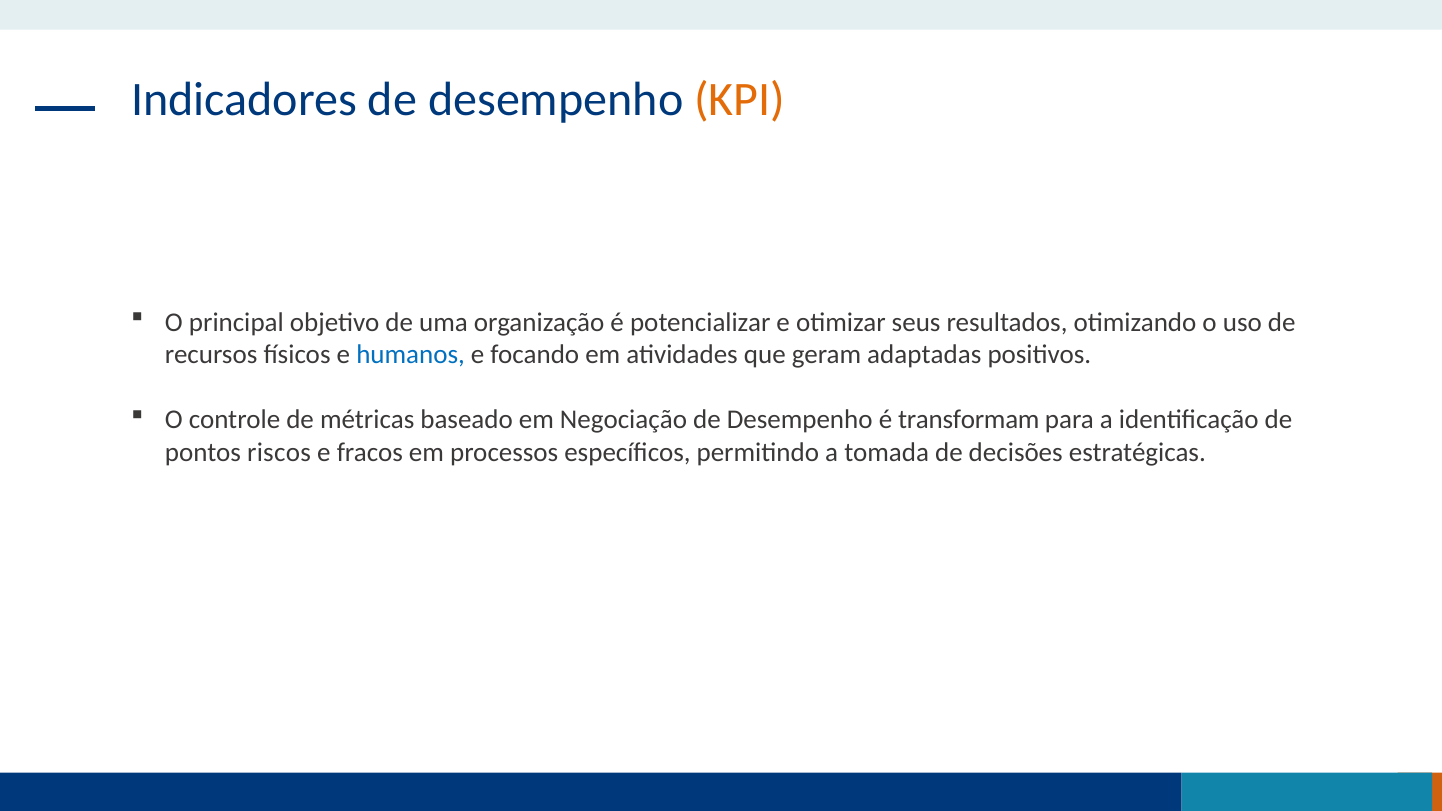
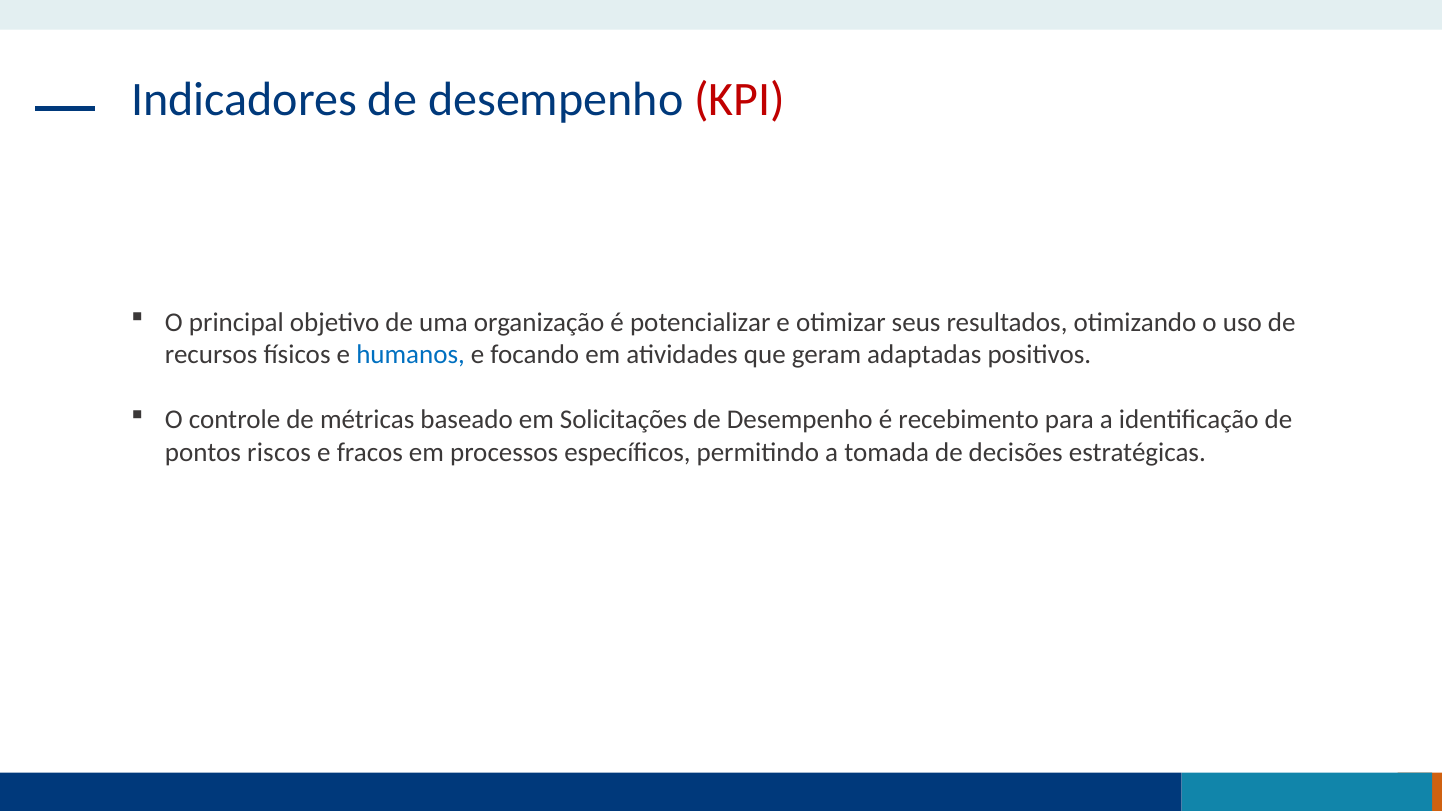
KPI colour: orange -> red
Negociação: Negociação -> Solicitações
transformam: transformam -> recebimento
